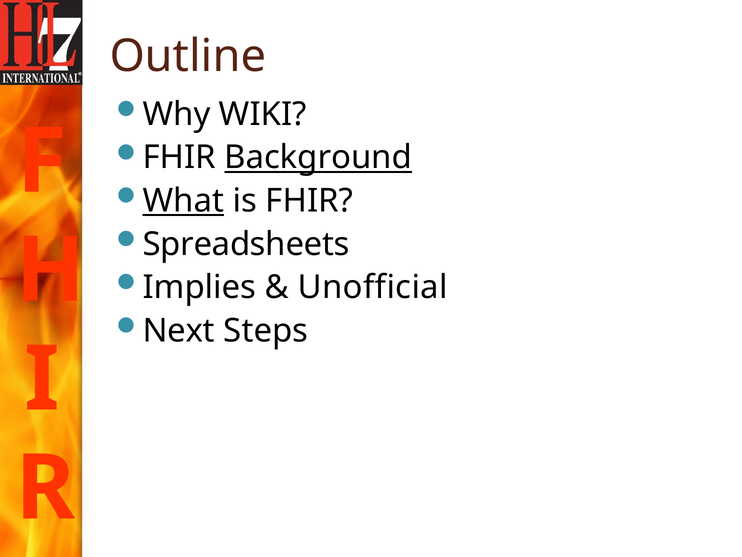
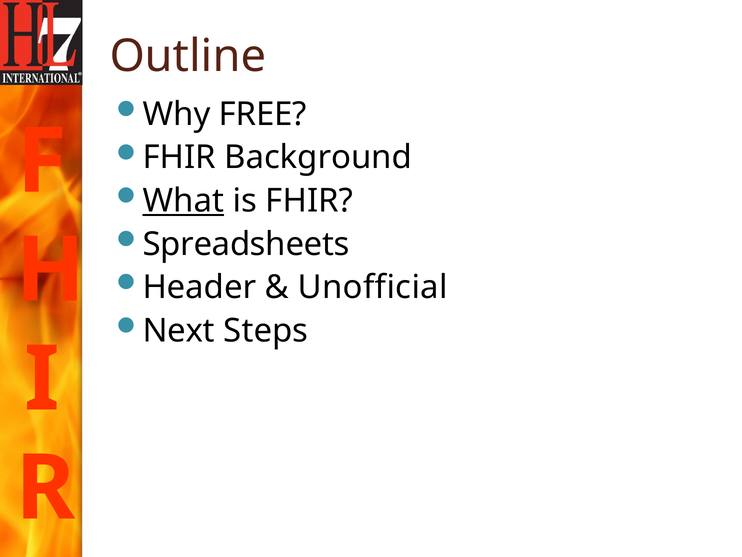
WIKI: WIKI -> FREE
Background underline: present -> none
Implies: Implies -> Header
